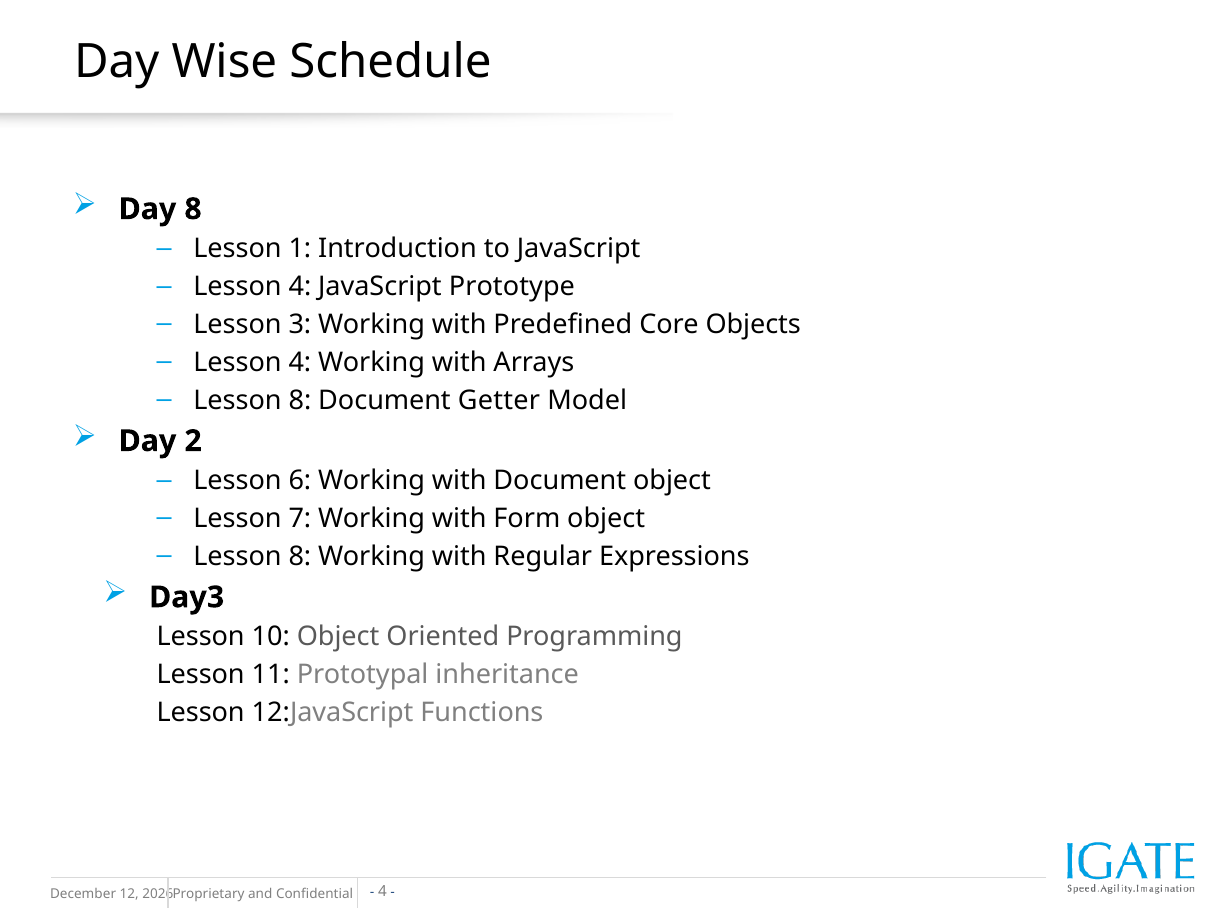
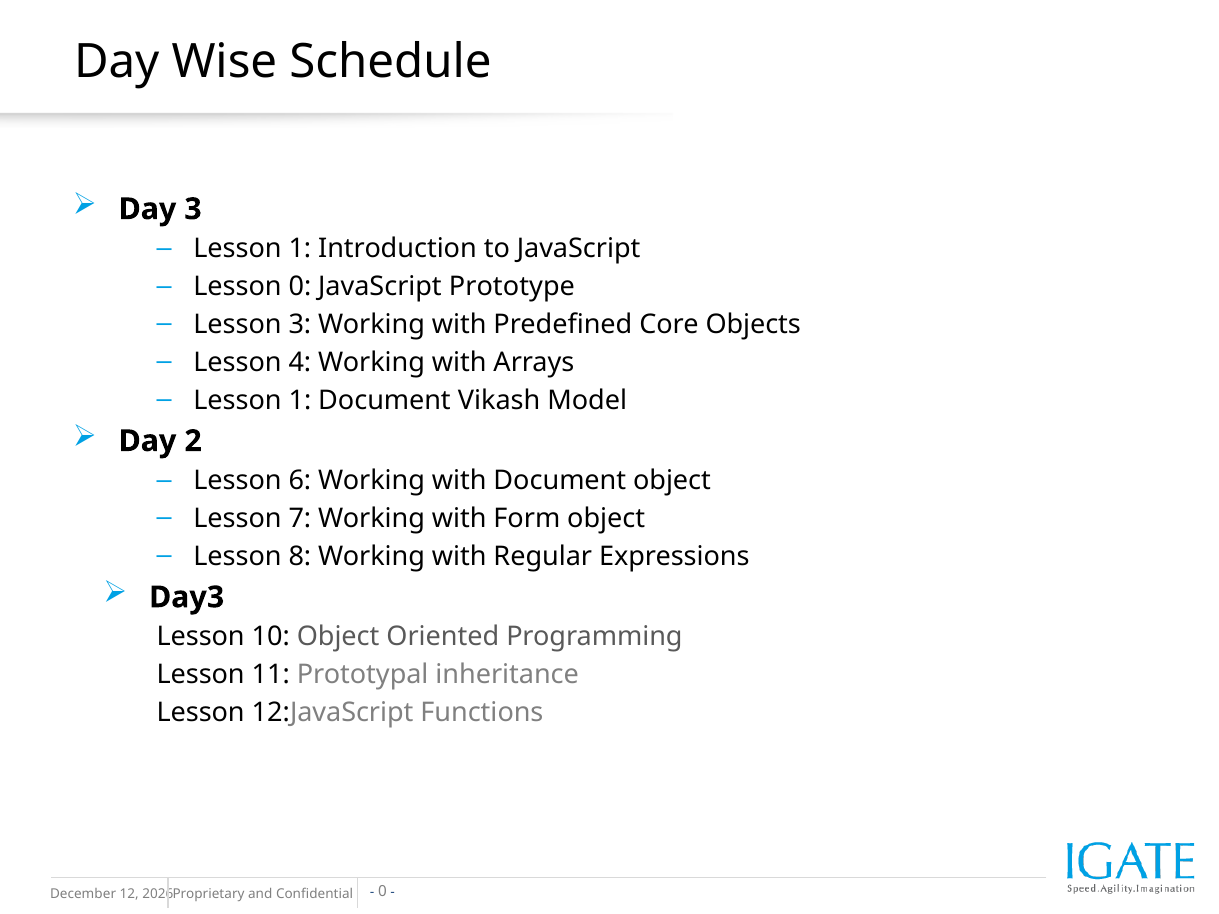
Day 8: 8 -> 3
4 at (300, 287): 4 -> 0
8 at (300, 400): 8 -> 1
Getter: Getter -> Vikash
4 at (382, 892): 4 -> 0
